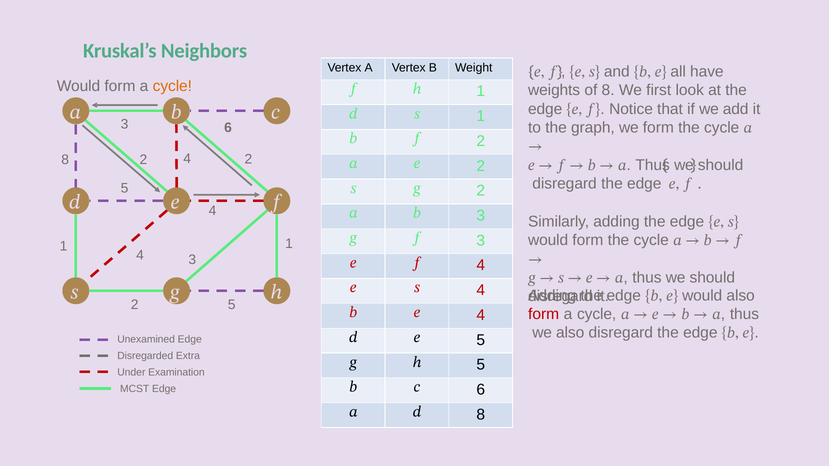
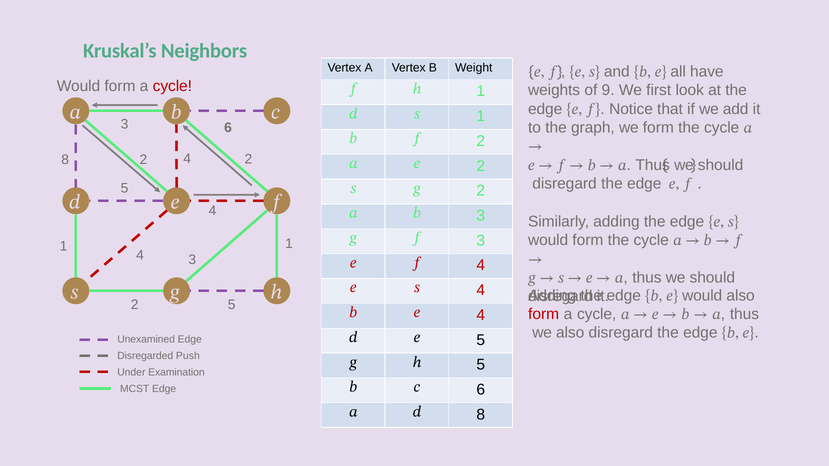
cycle at (172, 86) colour: orange -> red
8 at (608, 90): 8 -> 9
Extra: Extra -> Push
